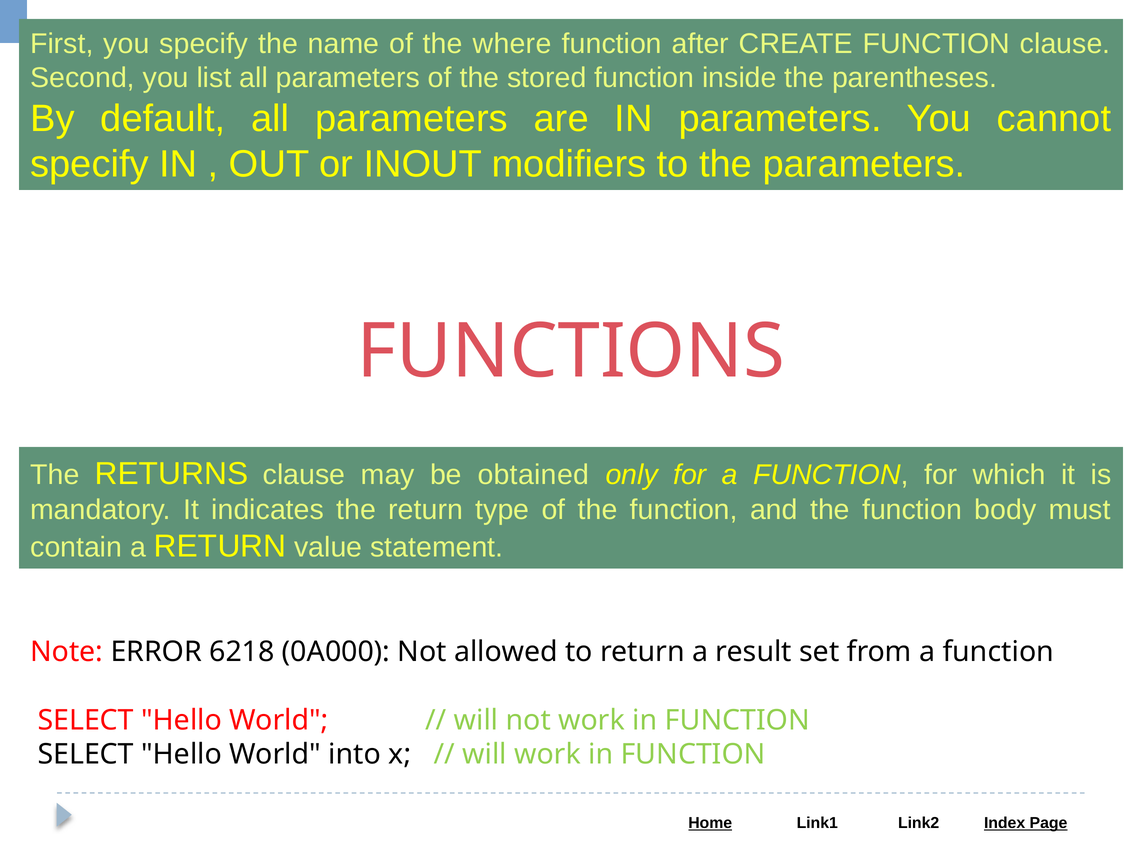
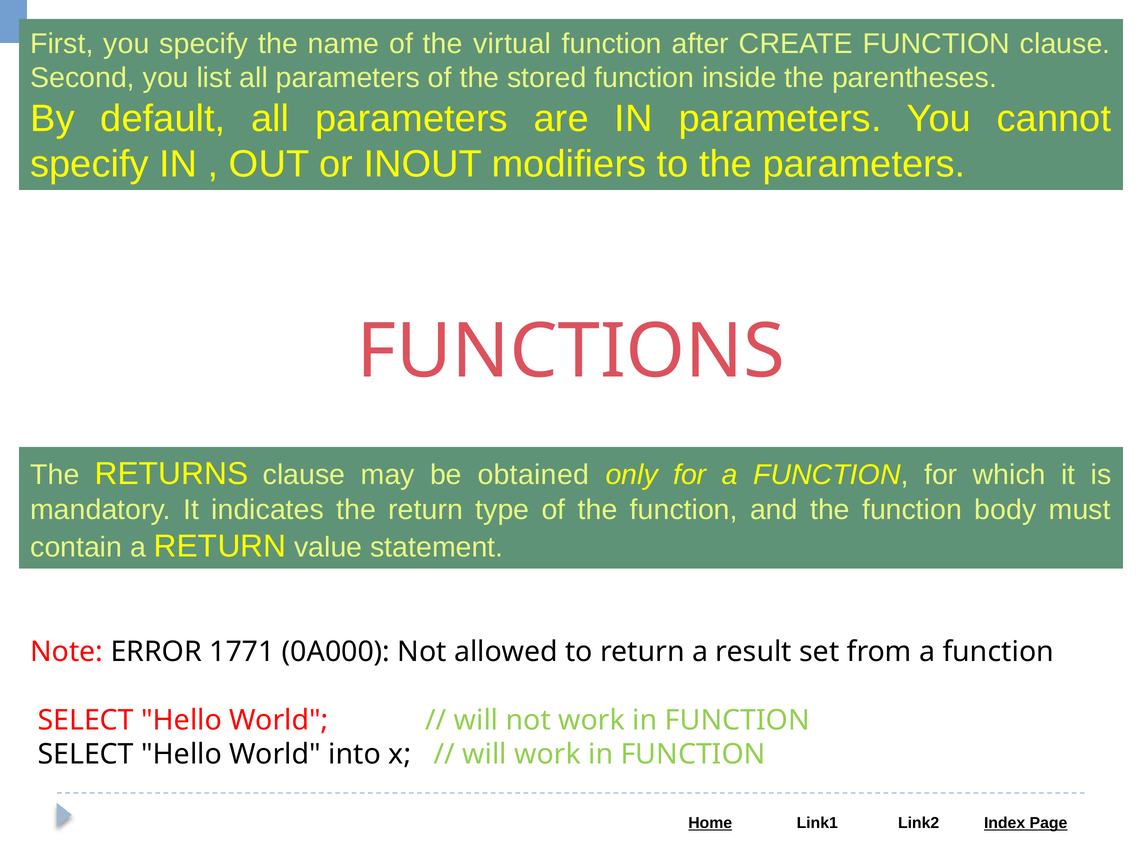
where: where -> virtual
6218: 6218 -> 1771
